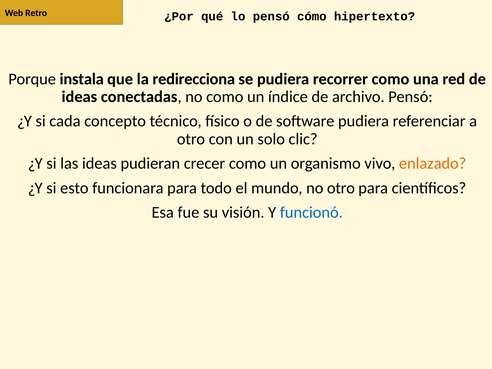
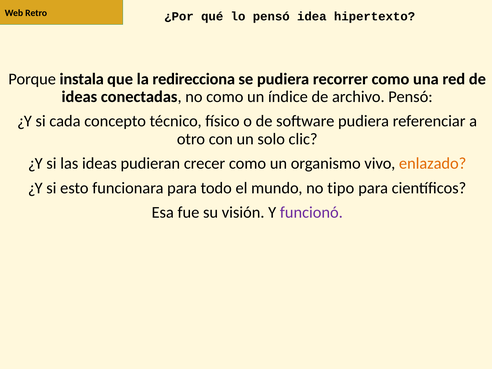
cómo: cómo -> idea
no otro: otro -> tipo
funcionó colour: blue -> purple
